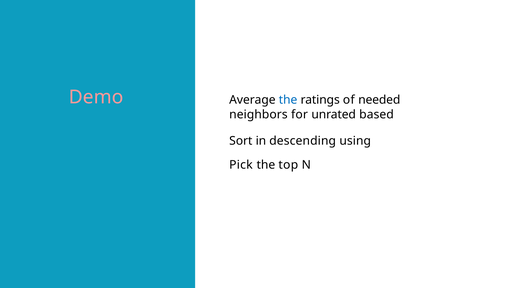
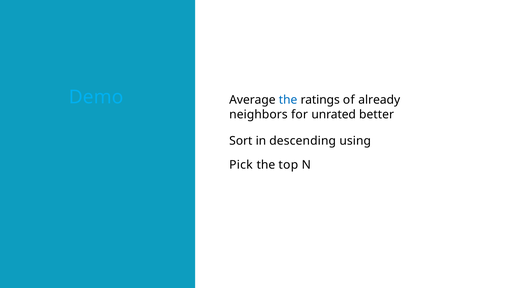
Demo colour: pink -> light blue
needed: needed -> already
based: based -> better
